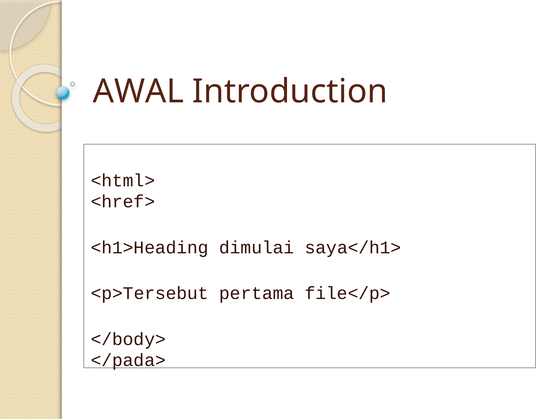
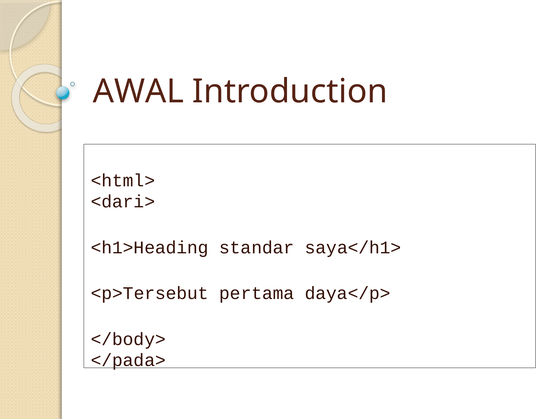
<href>: <href> -> <dari>
dimulai: dimulai -> standar
file</p>: file</p> -> daya</p>
